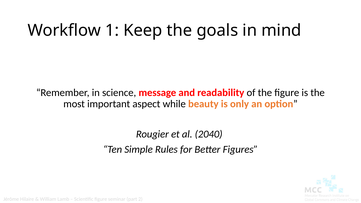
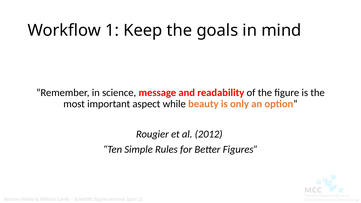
2040: 2040 -> 2012
